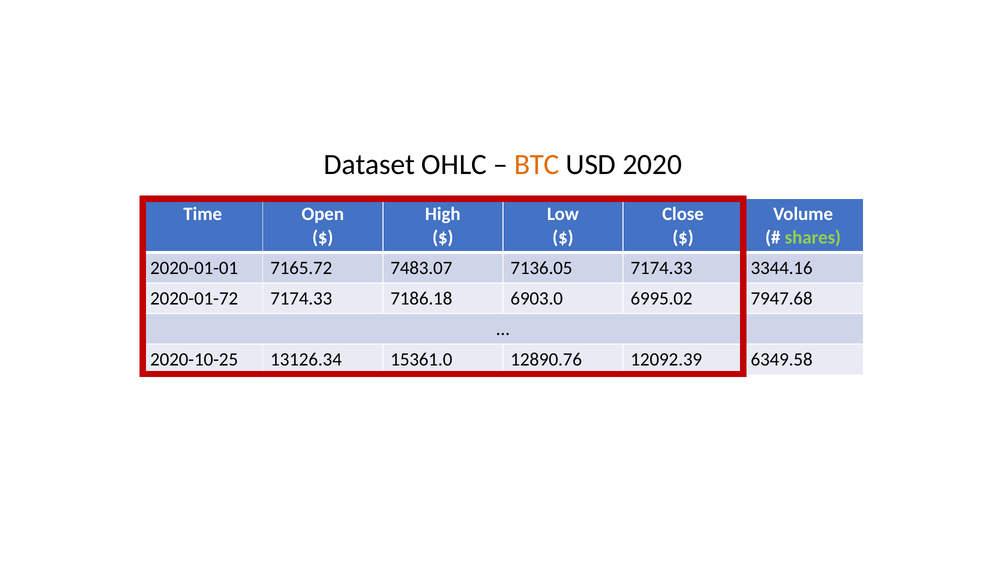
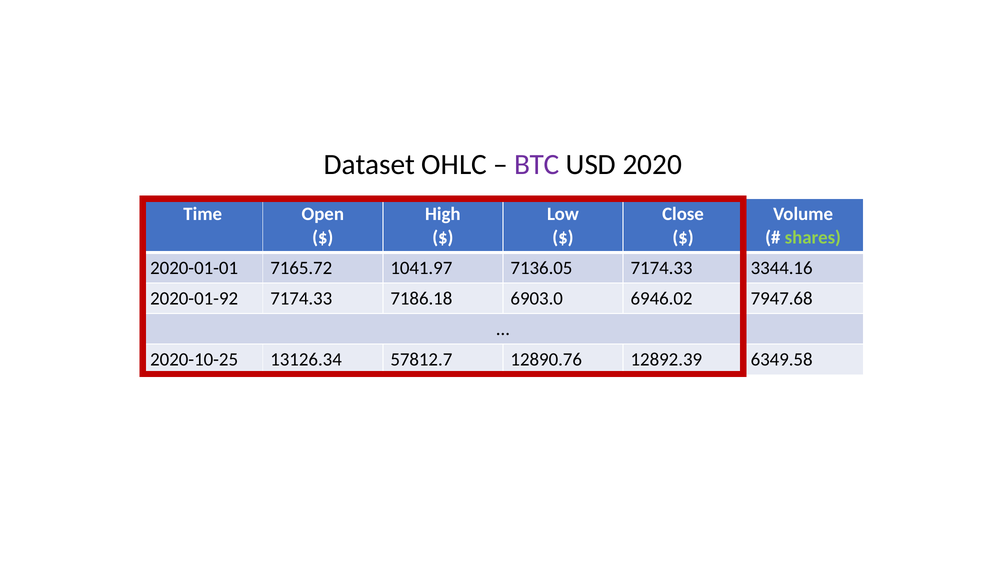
BTC colour: orange -> purple
7483.07: 7483.07 -> 1041.97
2020-01-72: 2020-01-72 -> 2020-01-92
6995.02: 6995.02 -> 6946.02
15361.0: 15361.0 -> 57812.7
12092.39: 12092.39 -> 12892.39
